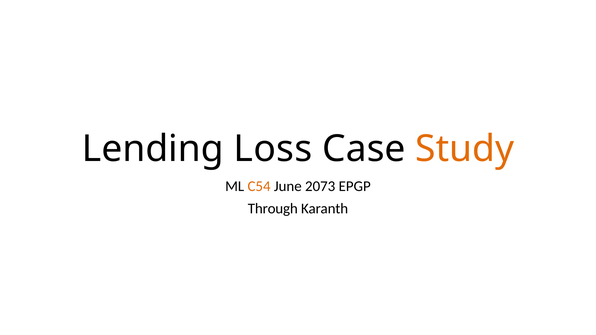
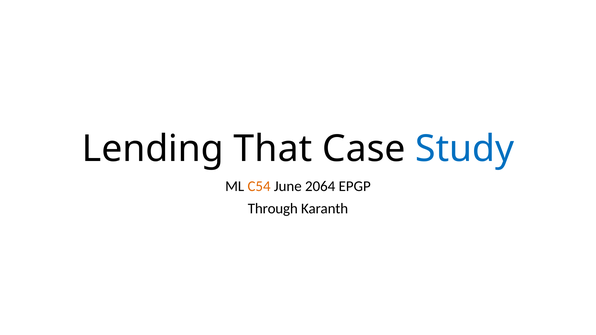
Loss: Loss -> That
Study colour: orange -> blue
2073: 2073 -> 2064
